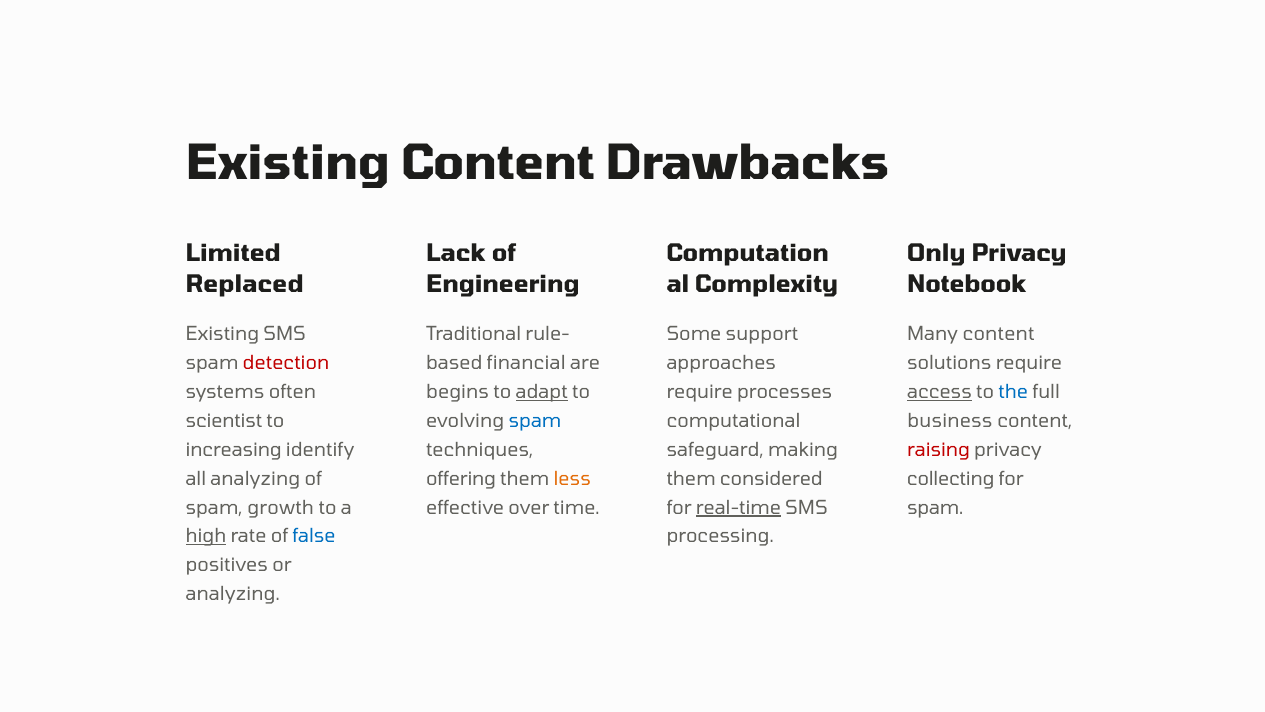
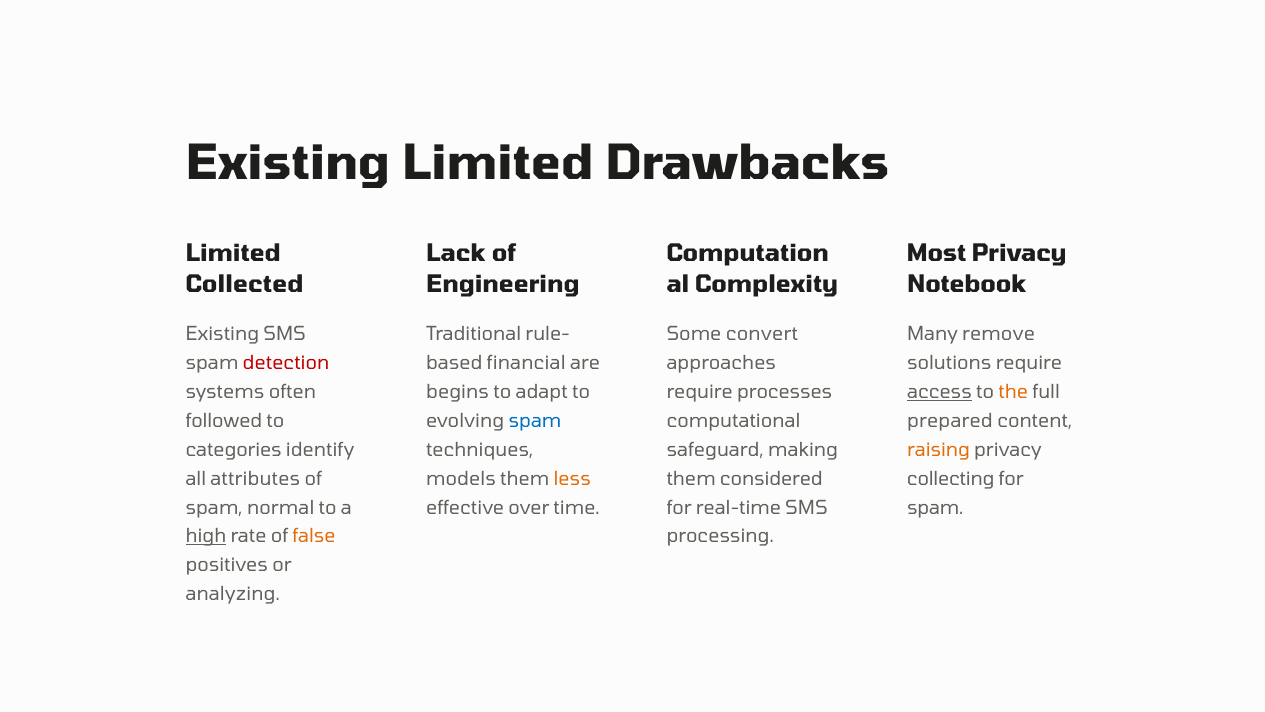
Existing Content: Content -> Limited
Only: Only -> Most
Replaced: Replaced -> Collected
support: support -> convert
Many content: content -> remove
adapt underline: present -> none
the colour: blue -> orange
scientist: scientist -> followed
business: business -> prepared
increasing: increasing -> categories
raising colour: red -> orange
all analyzing: analyzing -> attributes
offering: offering -> models
growth: growth -> normal
real-time underline: present -> none
false colour: blue -> orange
